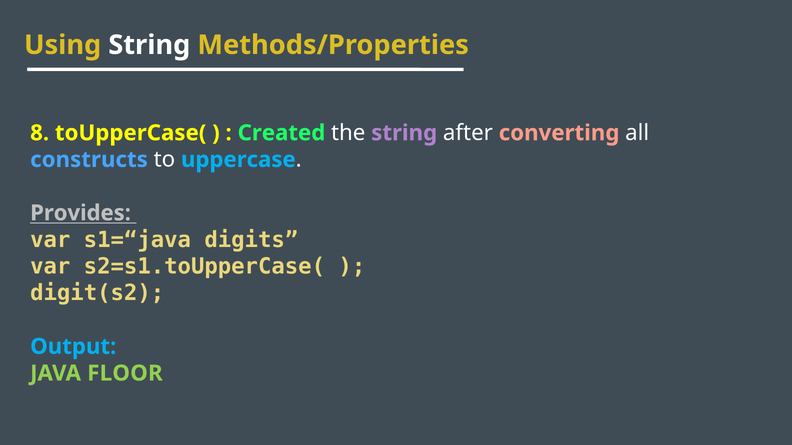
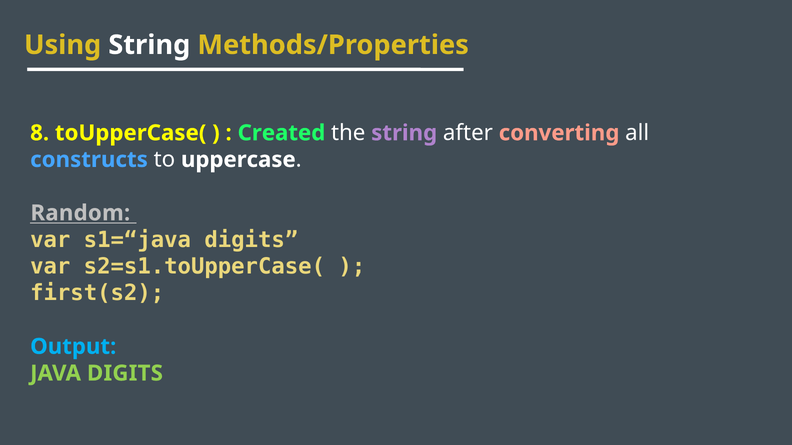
uppercase colour: light blue -> white
Provides: Provides -> Random
digit(s2: digit(s2 -> first(s2
JAVA FLOOR: FLOOR -> DIGITS
